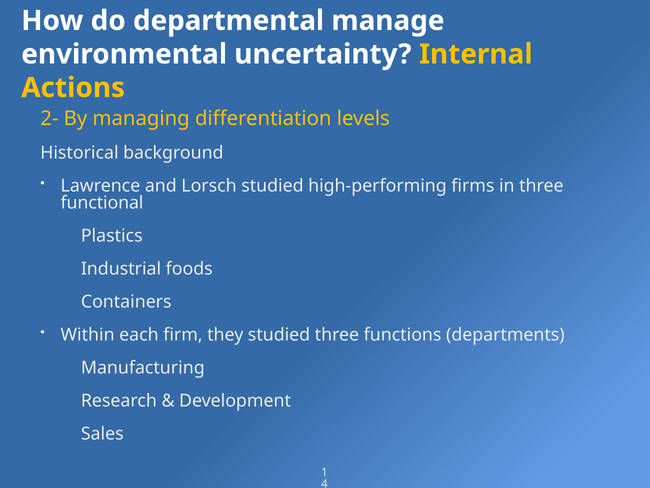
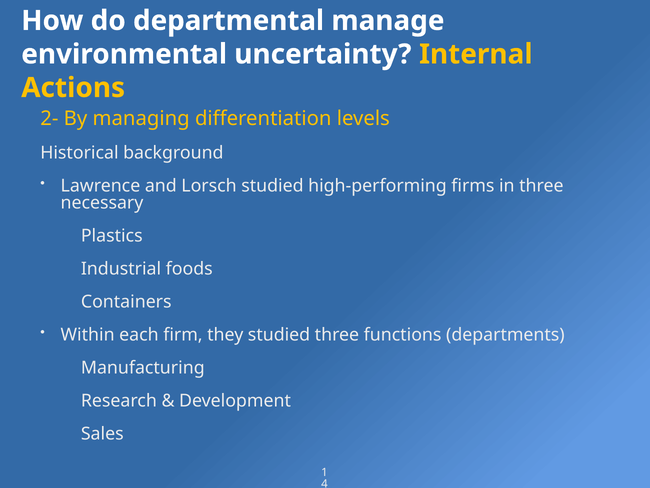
functional: functional -> necessary
